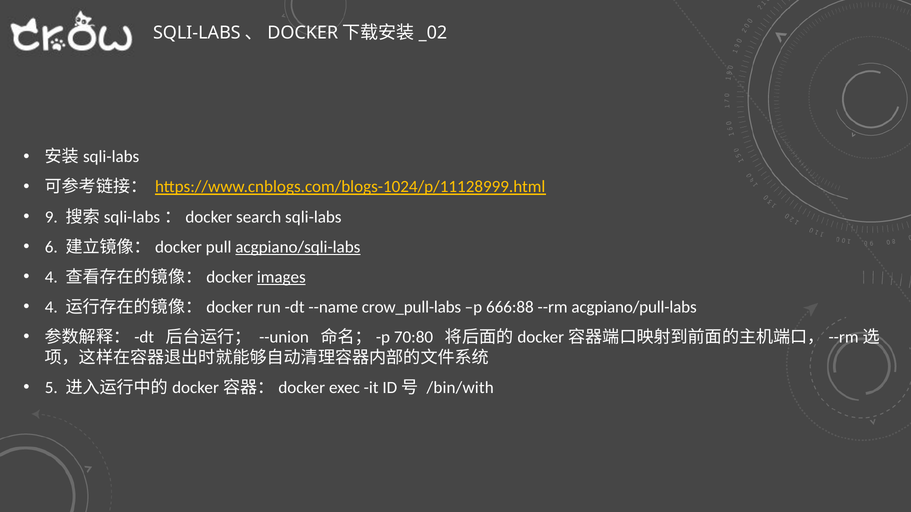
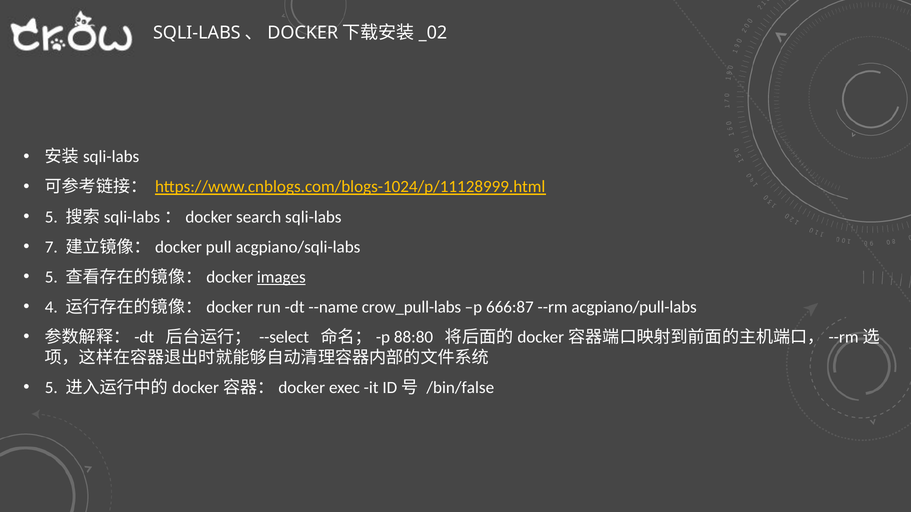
9 at (51, 217): 9 -> 5
6: 6 -> 7
acgpiano/sqli-labs underline: present -> none
4 at (51, 277): 4 -> 5
666:88: 666:88 -> 666:87
--union: --union -> --select
70:80: 70:80 -> 88:80
/bin/with: /bin/with -> /bin/false
